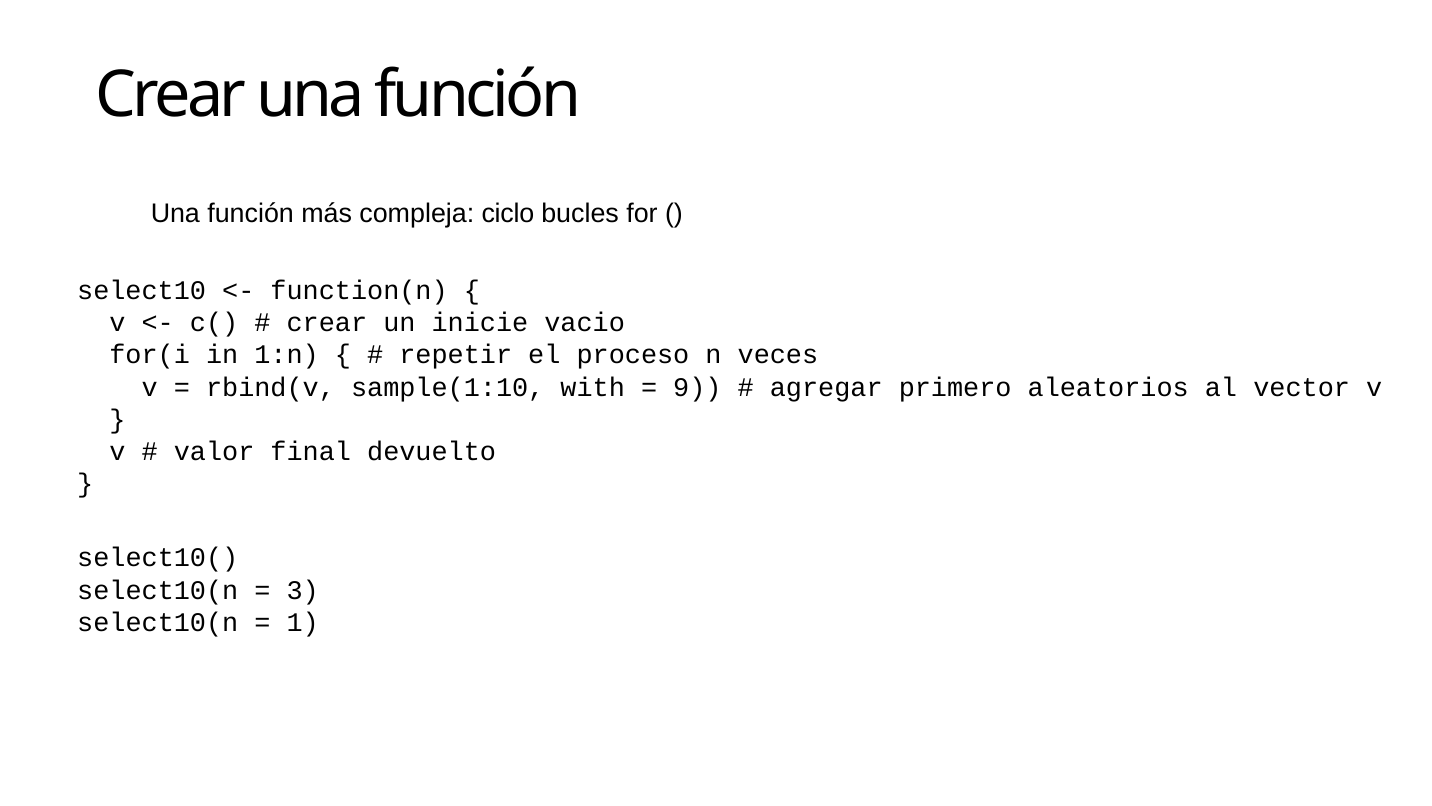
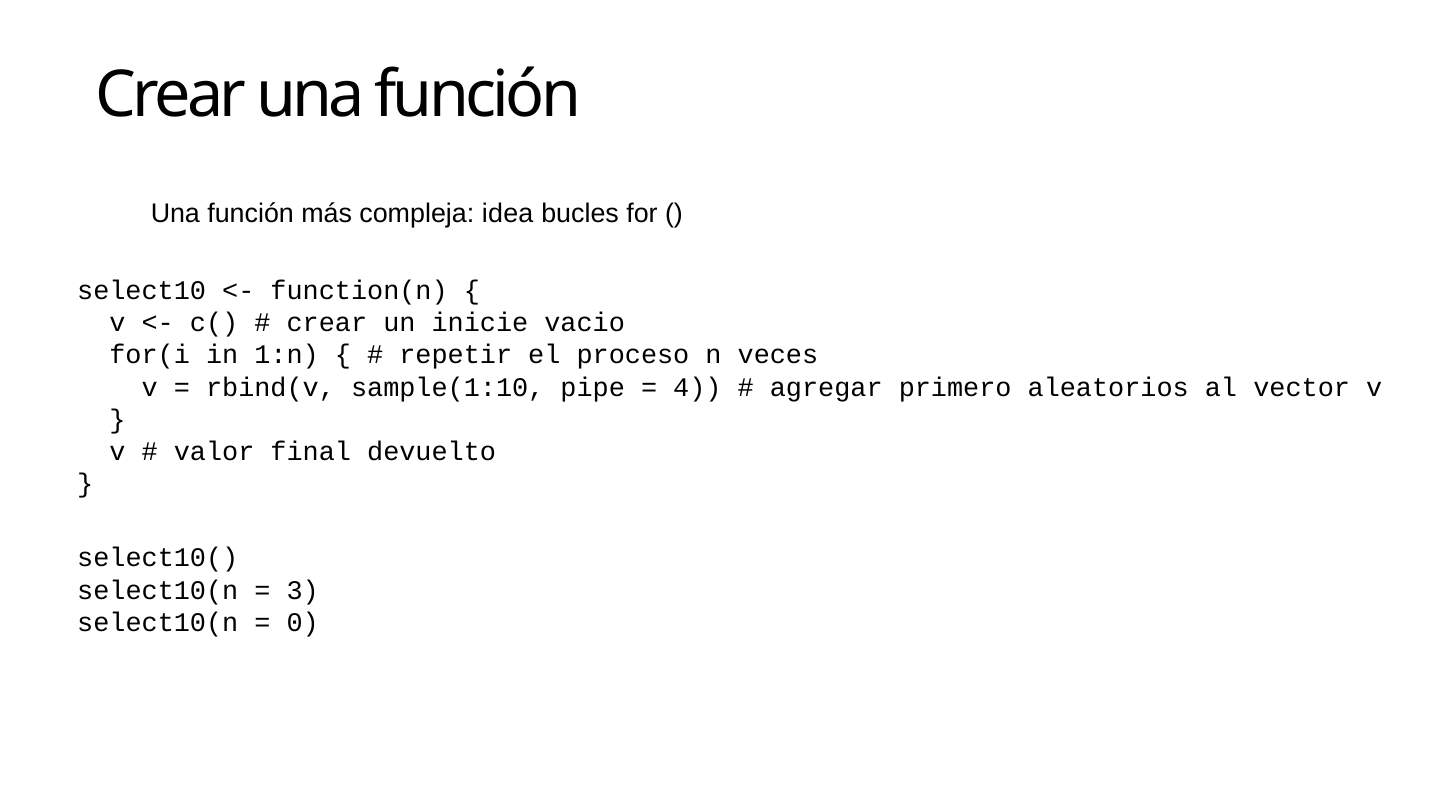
ciclo: ciclo -> idea
with: with -> pipe
9: 9 -> 4
1: 1 -> 0
